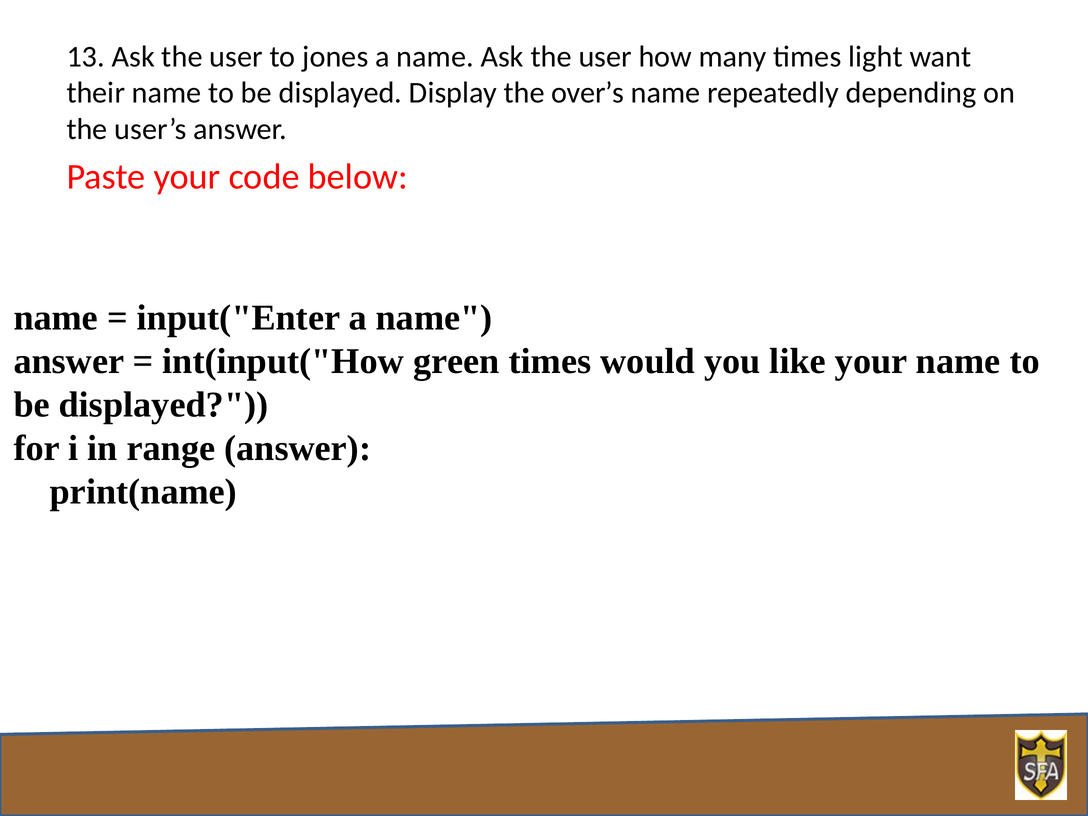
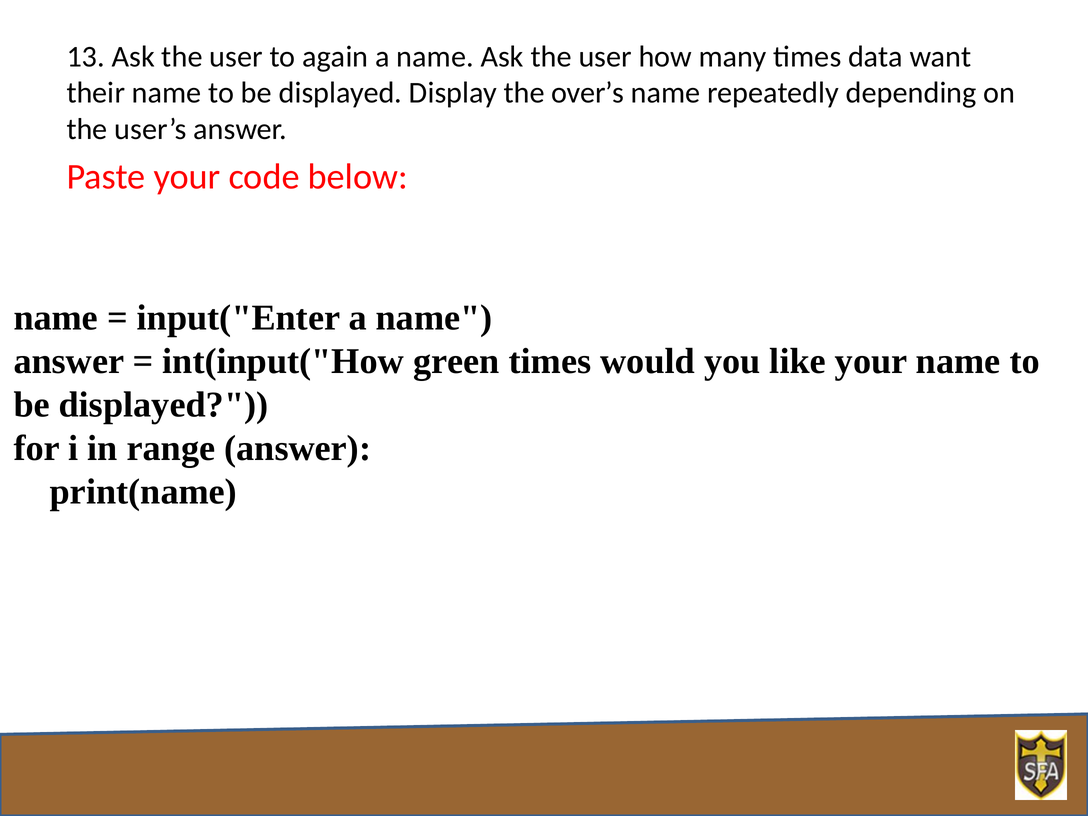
jones: jones -> again
light: light -> data
